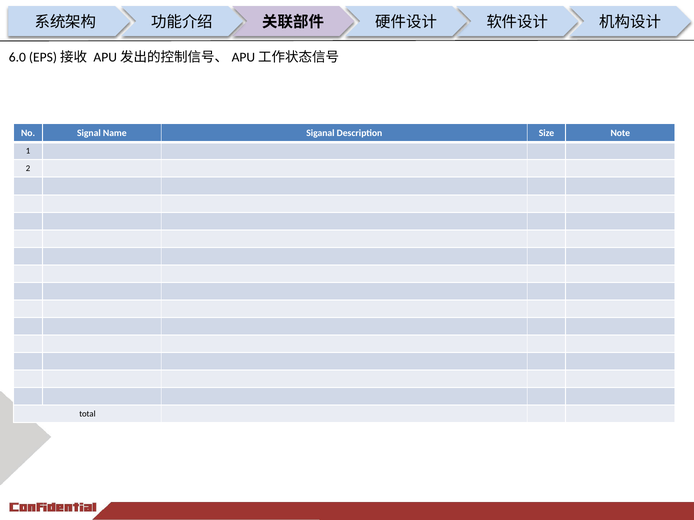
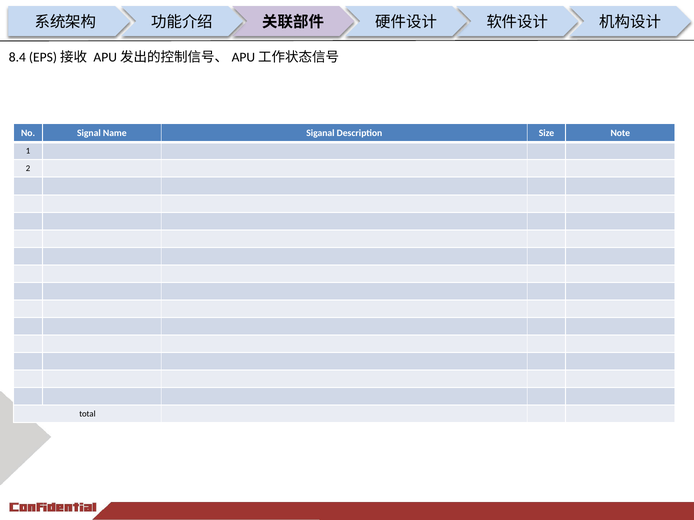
6.0: 6.0 -> 8.4
